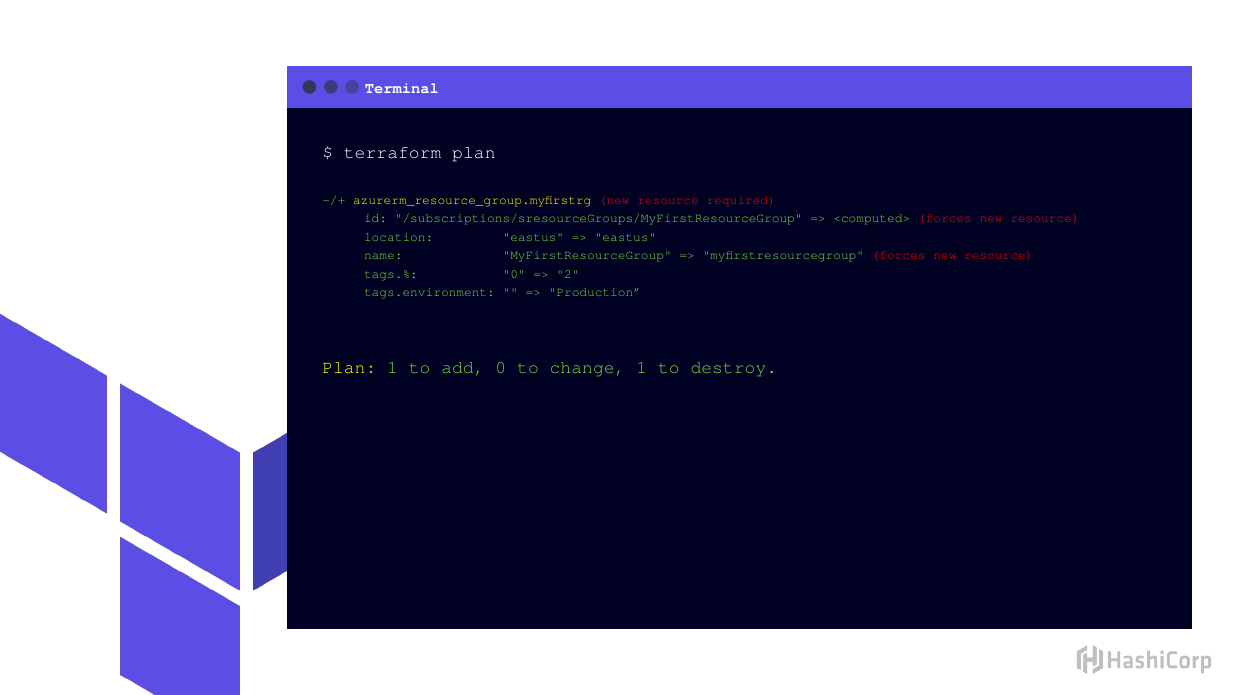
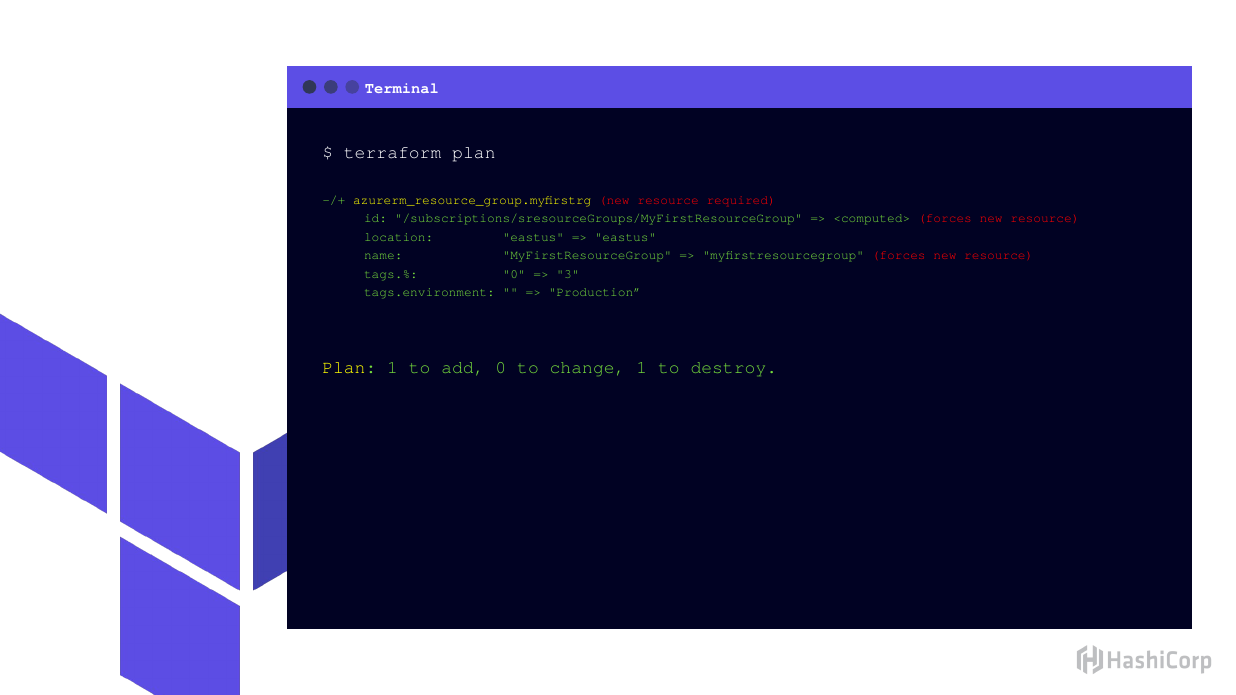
2: 2 -> 3
